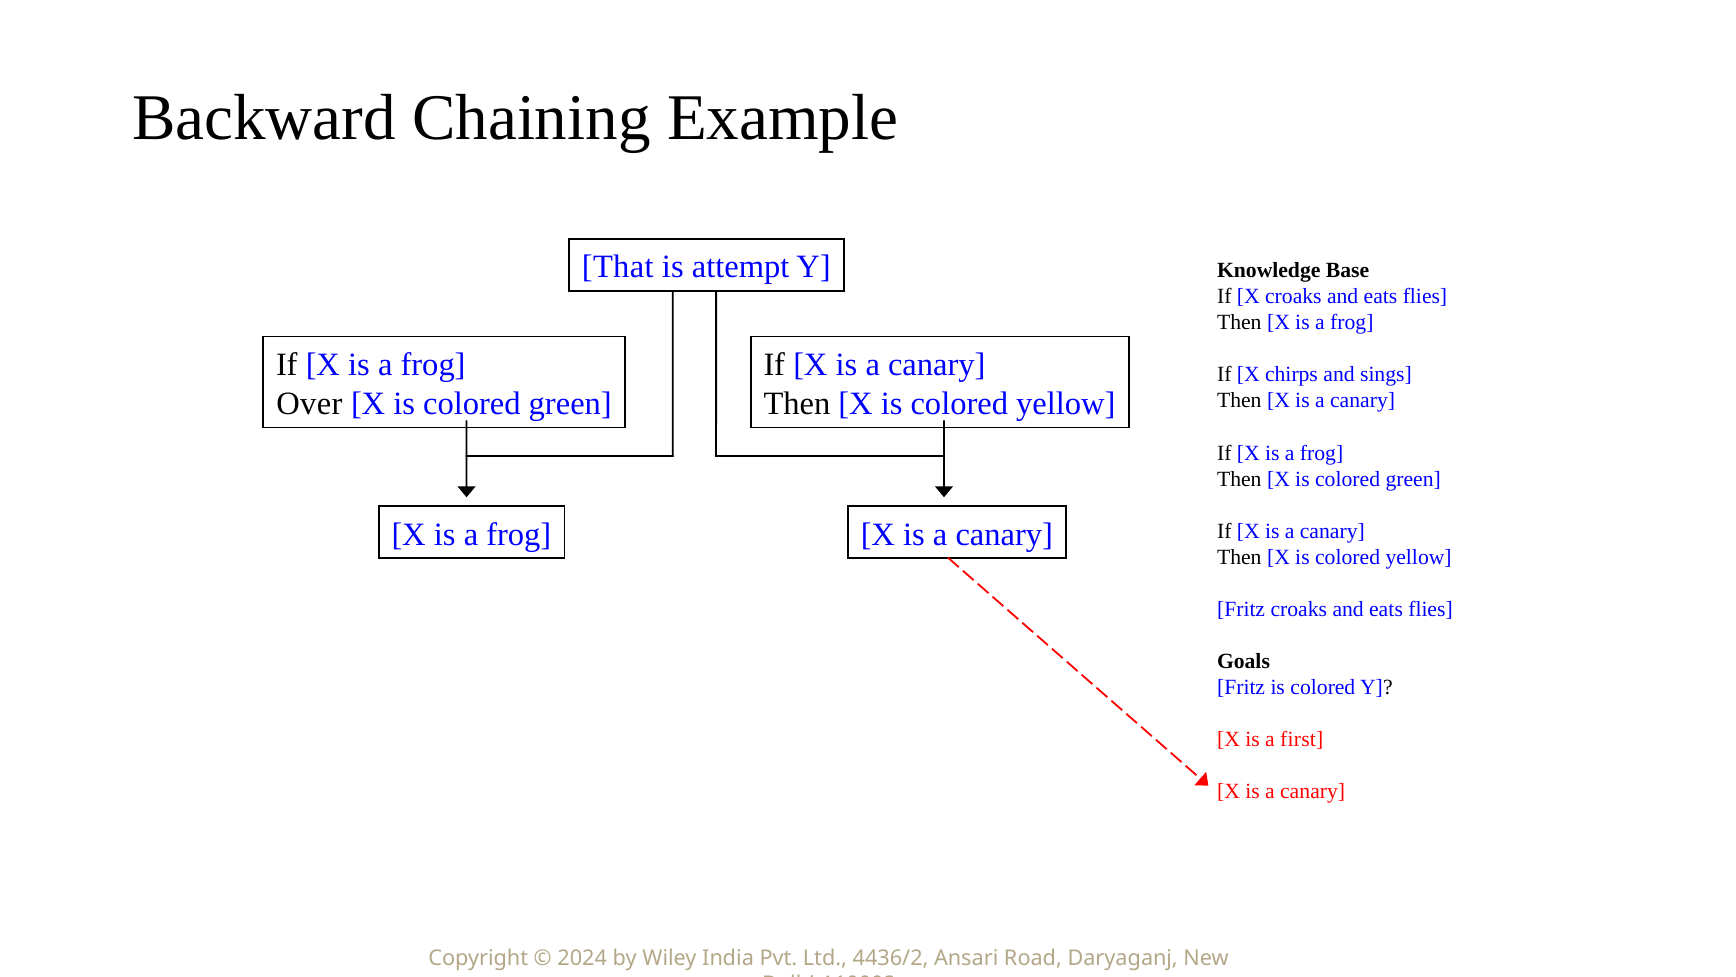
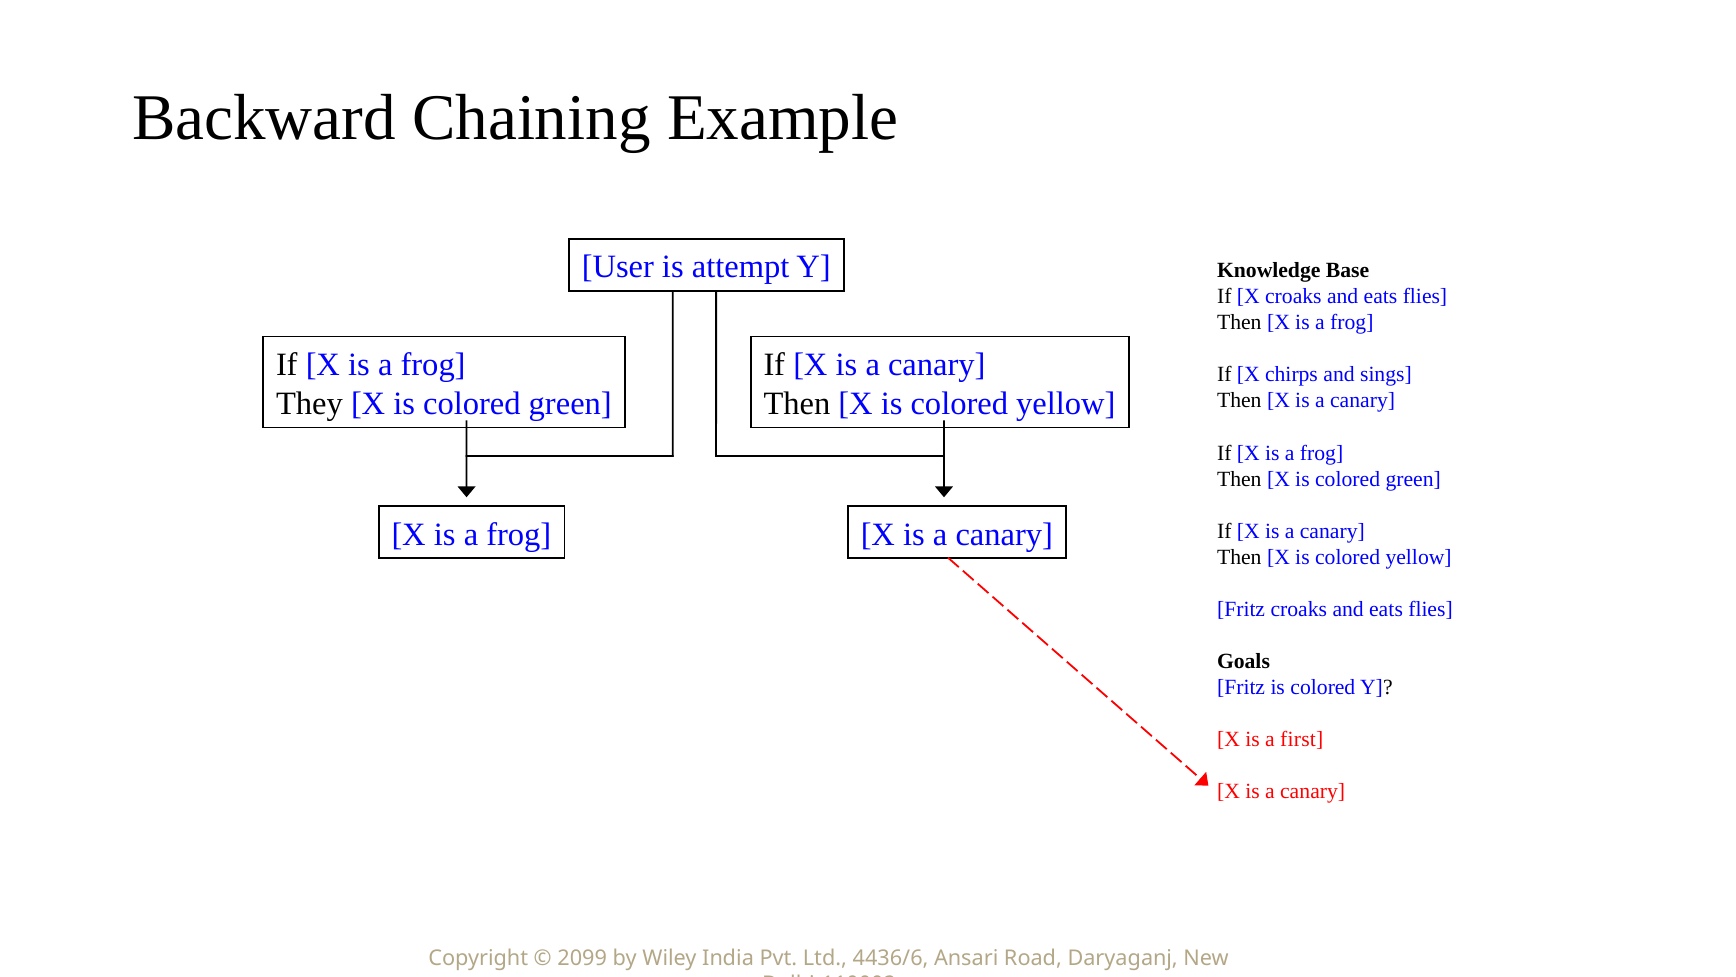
That: That -> User
Over: Over -> They
2024: 2024 -> 2099
4436/2: 4436/2 -> 4436/6
